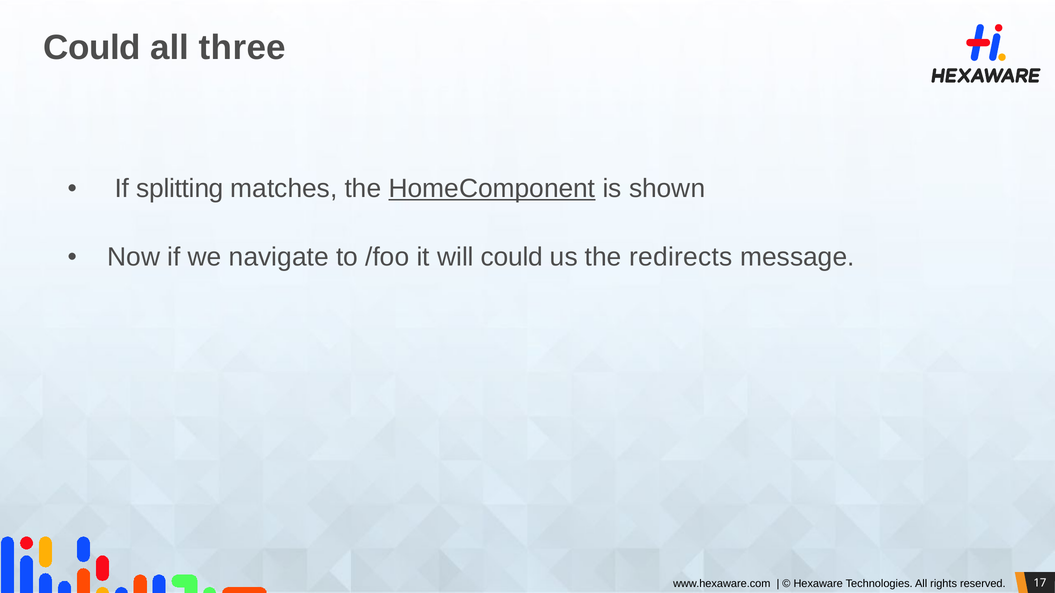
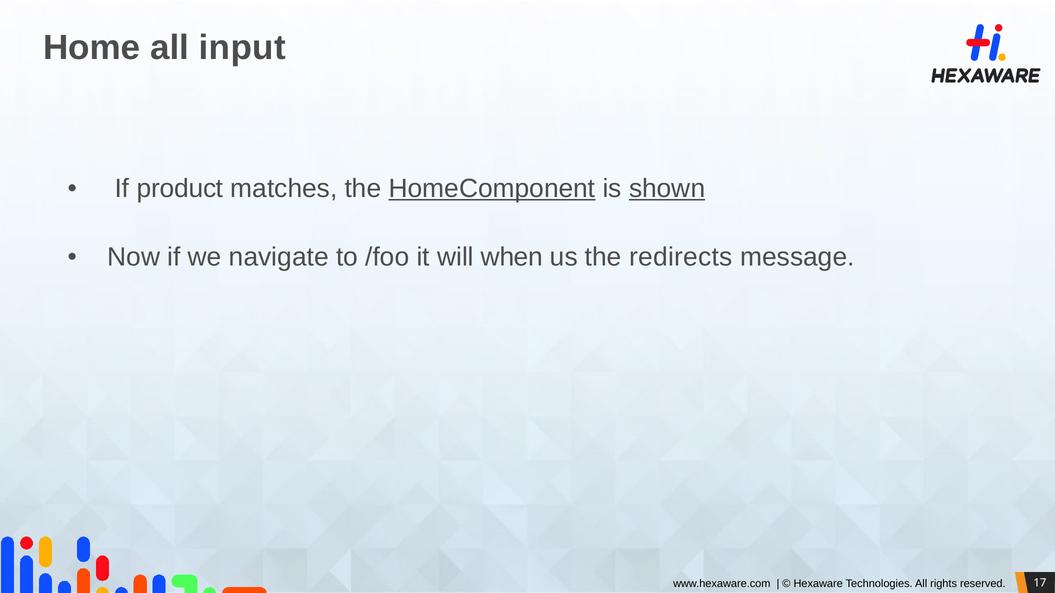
Could at (92, 48): Could -> Home
three: three -> input
splitting: splitting -> product
shown underline: none -> present
will could: could -> when
